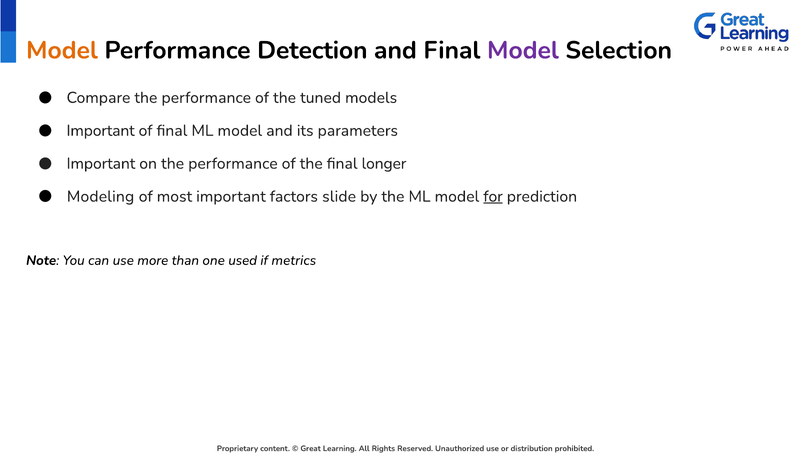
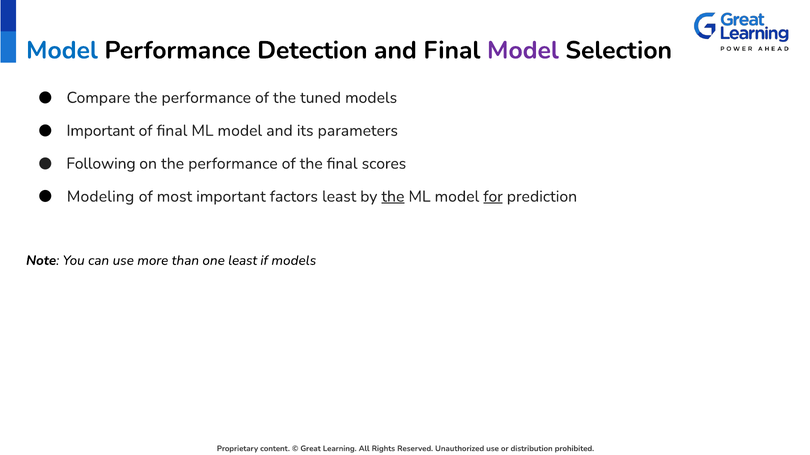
Model at (62, 50) colour: orange -> blue
Important at (101, 164): Important -> Following
longer: longer -> scores
factors slide: slide -> least
the at (393, 197) underline: none -> present
one used: used -> least
if metrics: metrics -> models
